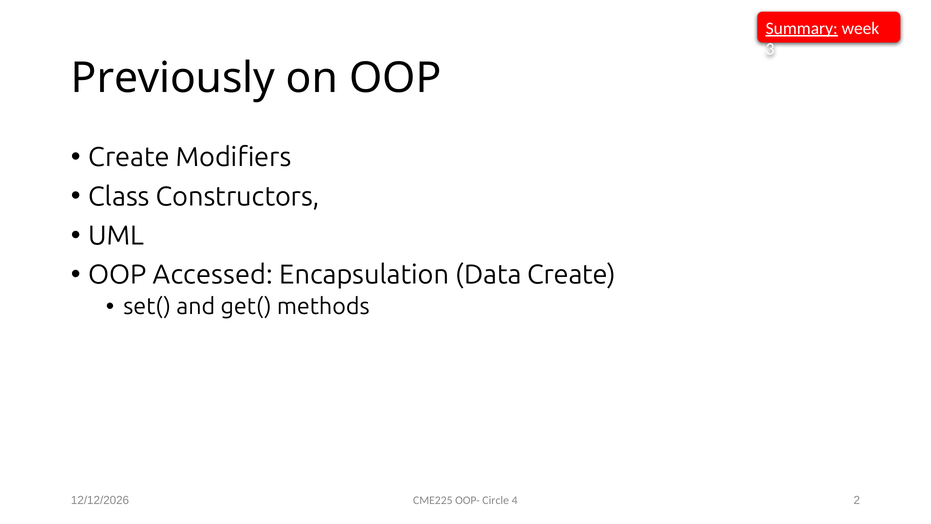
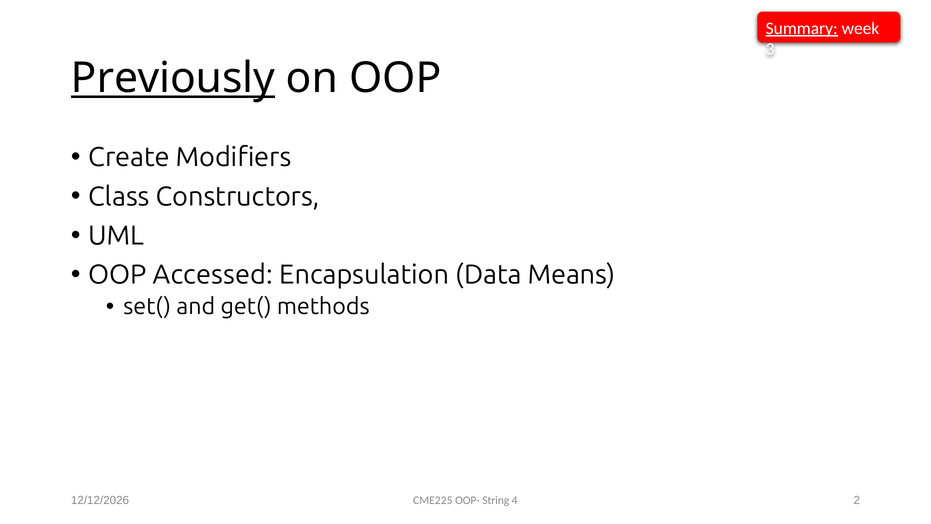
Previously underline: none -> present
Data Create: Create -> Means
Circle: Circle -> String
